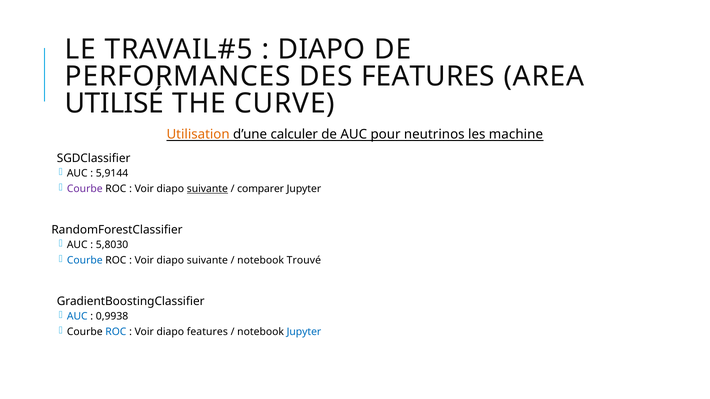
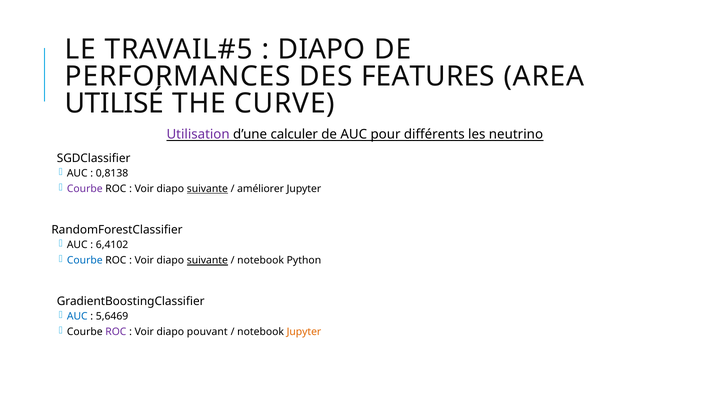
Utilisation colour: orange -> purple
neutrinos: neutrinos -> différents
machine: machine -> neutrino
5,9144: 5,9144 -> 0,8138
comparer: comparer -> améliorer
5,8030: 5,8030 -> 6,4102
suivante at (207, 261) underline: none -> present
Trouvé: Trouvé -> Python
0,9938: 0,9938 -> 5,6469
ROC at (116, 332) colour: blue -> purple
diapo features: features -> pouvant
Jupyter at (304, 332) colour: blue -> orange
